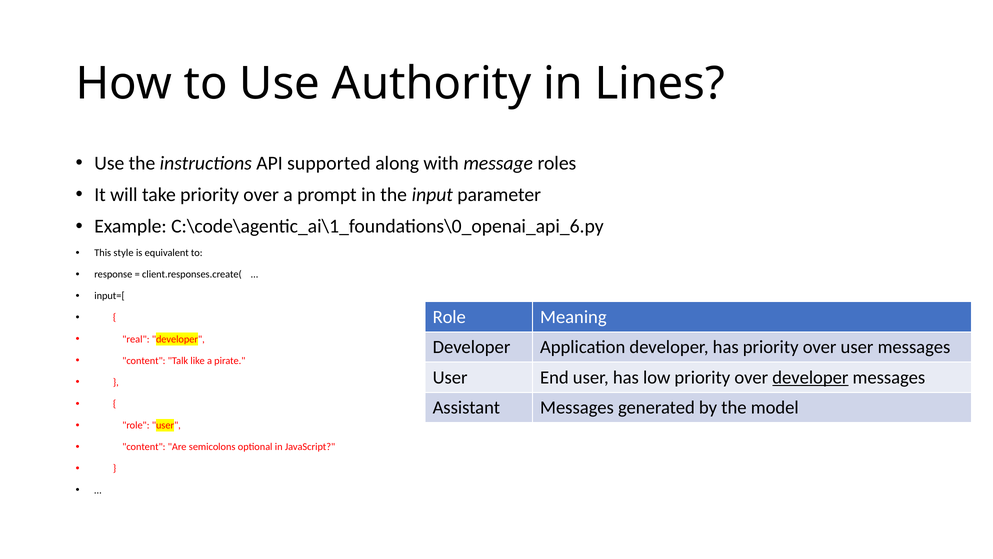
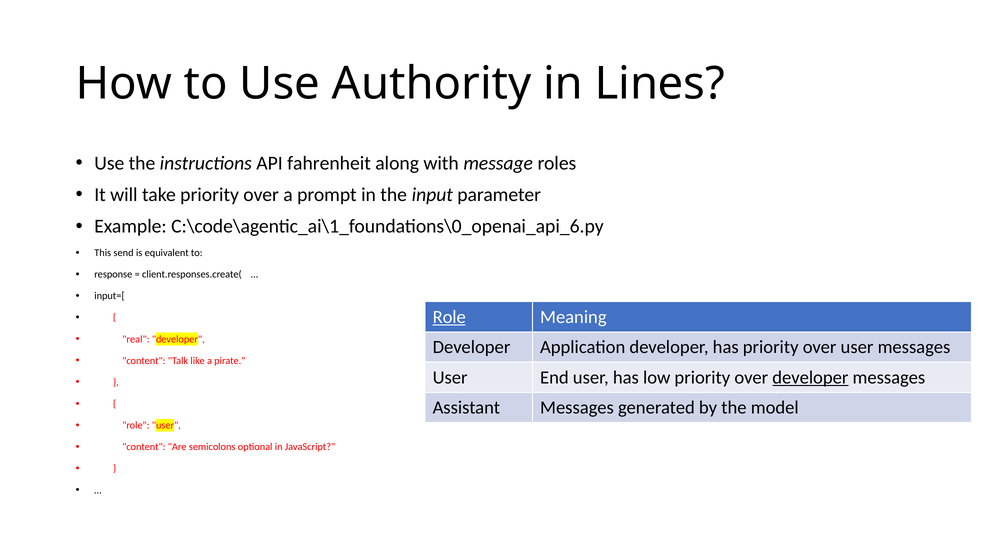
supported: supported -> fahrenheit
style: style -> send
Role at (449, 317) underline: none -> present
